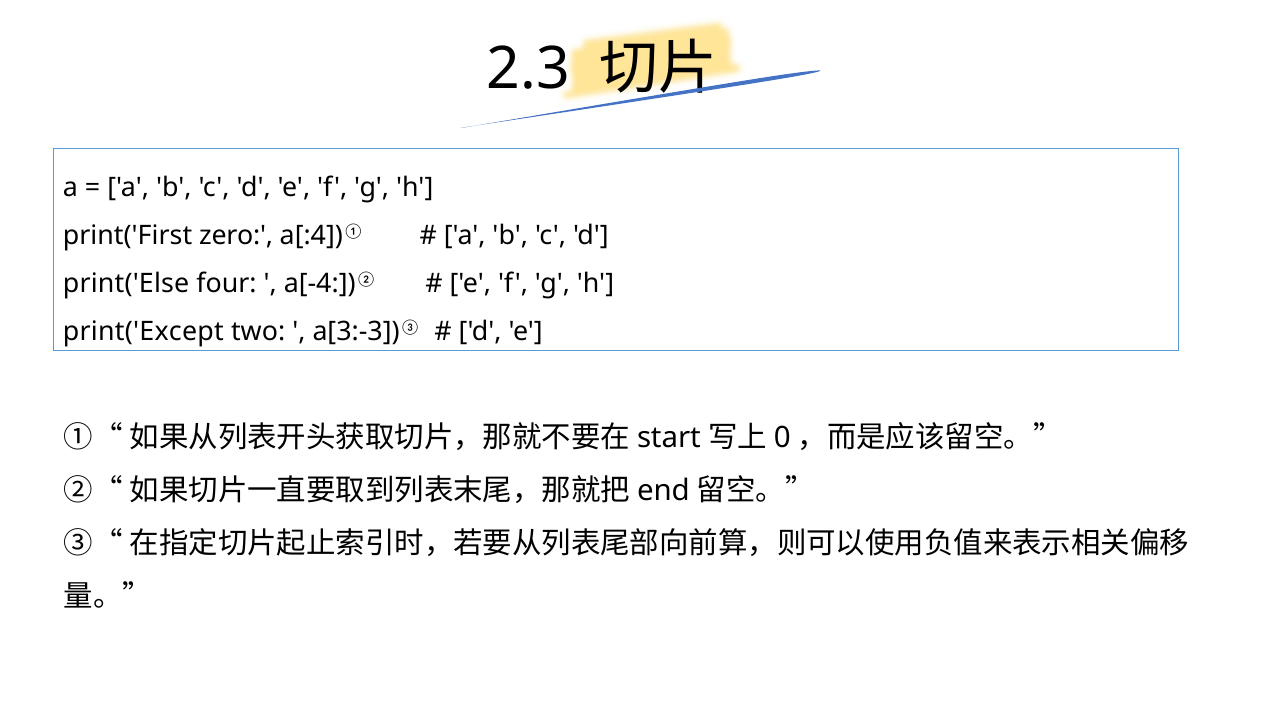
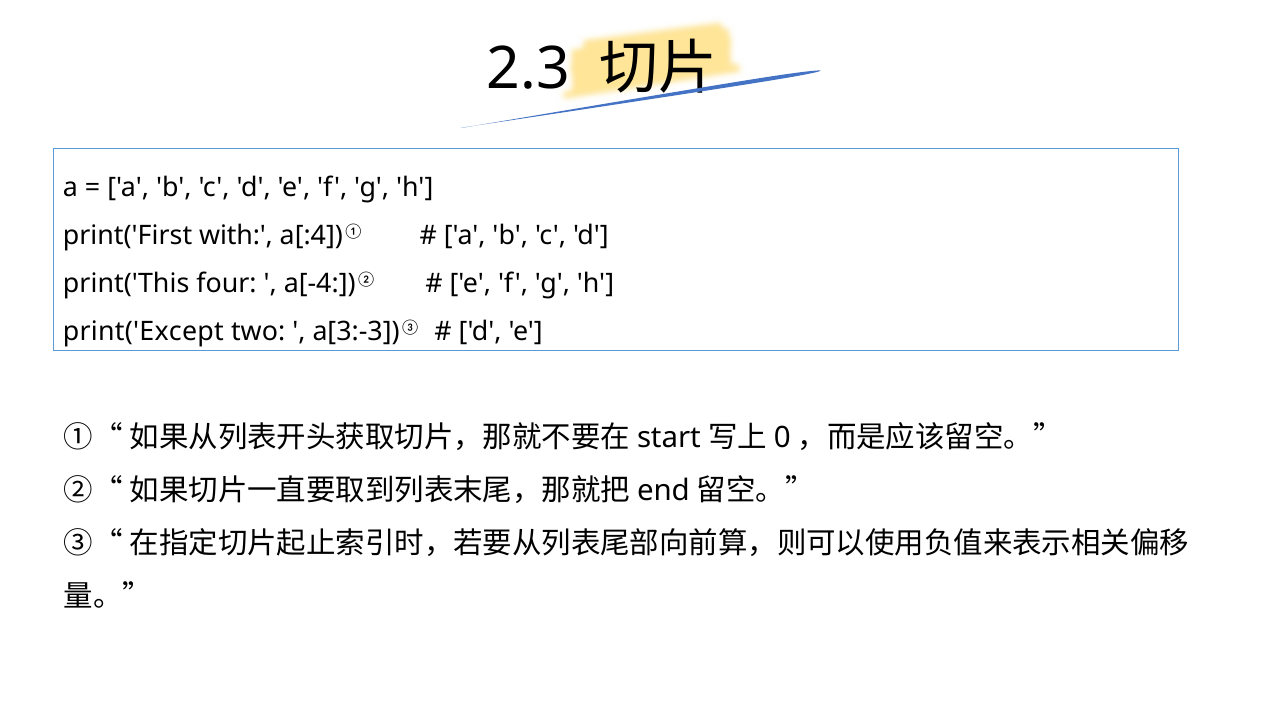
zero: zero -> with
print('Else: print('Else -> print('This
